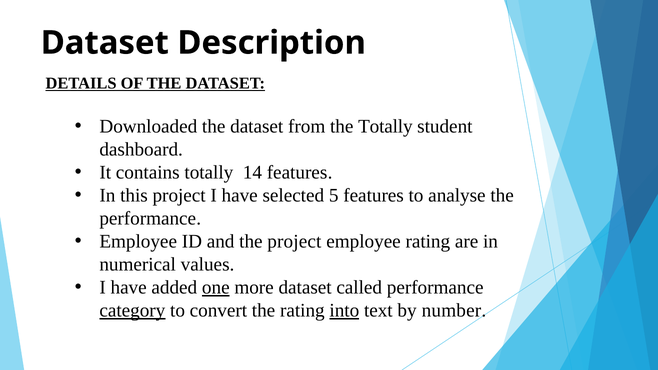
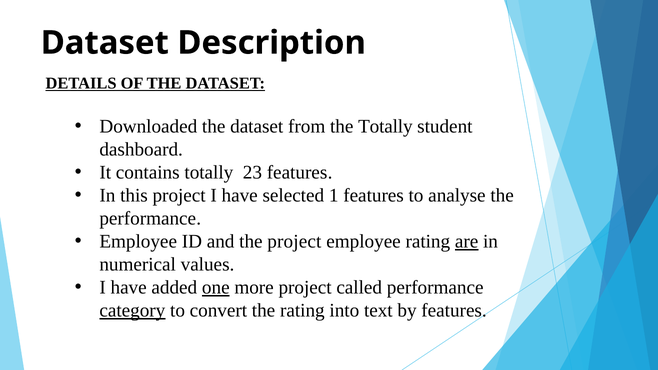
14: 14 -> 23
5: 5 -> 1
are underline: none -> present
more dataset: dataset -> project
into underline: present -> none
by number: number -> features
